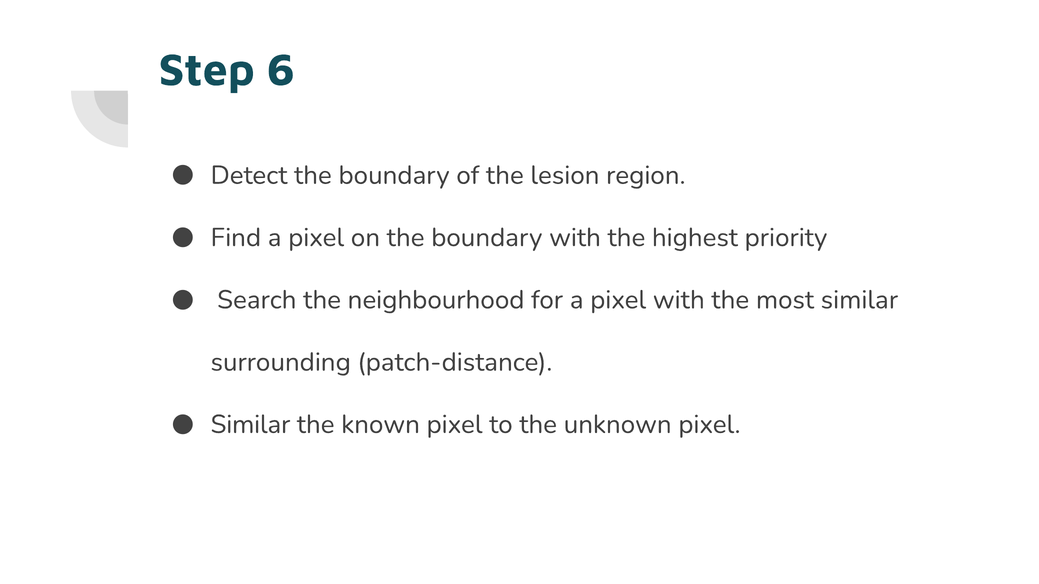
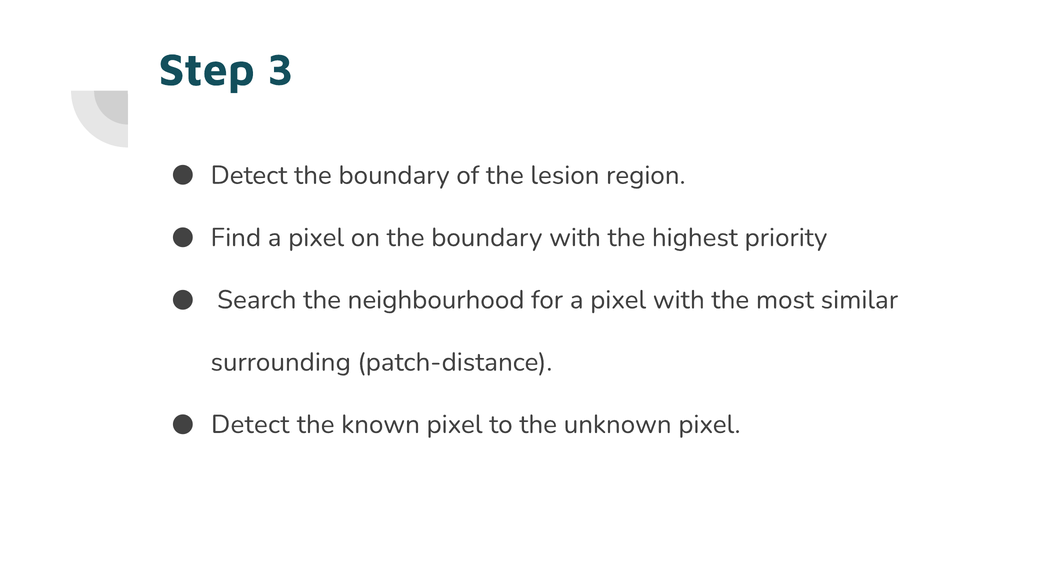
6: 6 -> 3
Similar at (250, 425): Similar -> Detect
